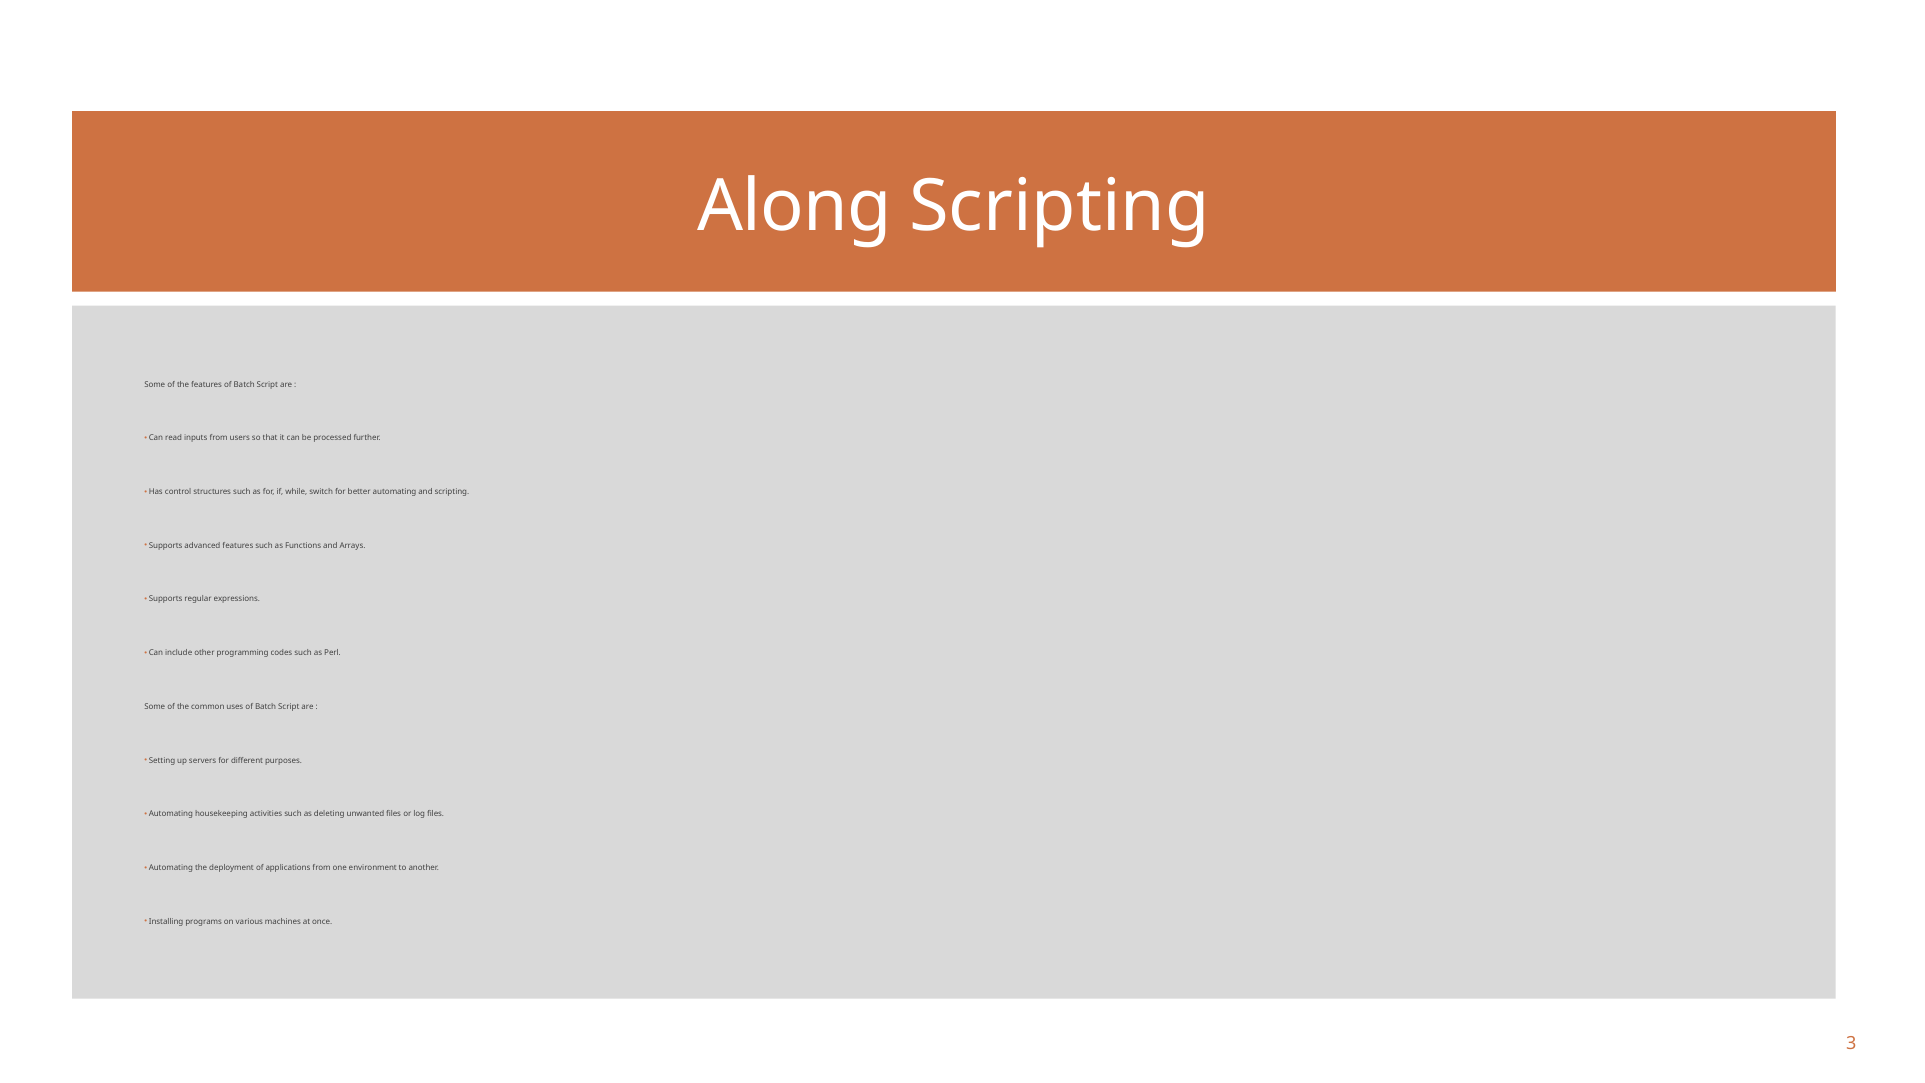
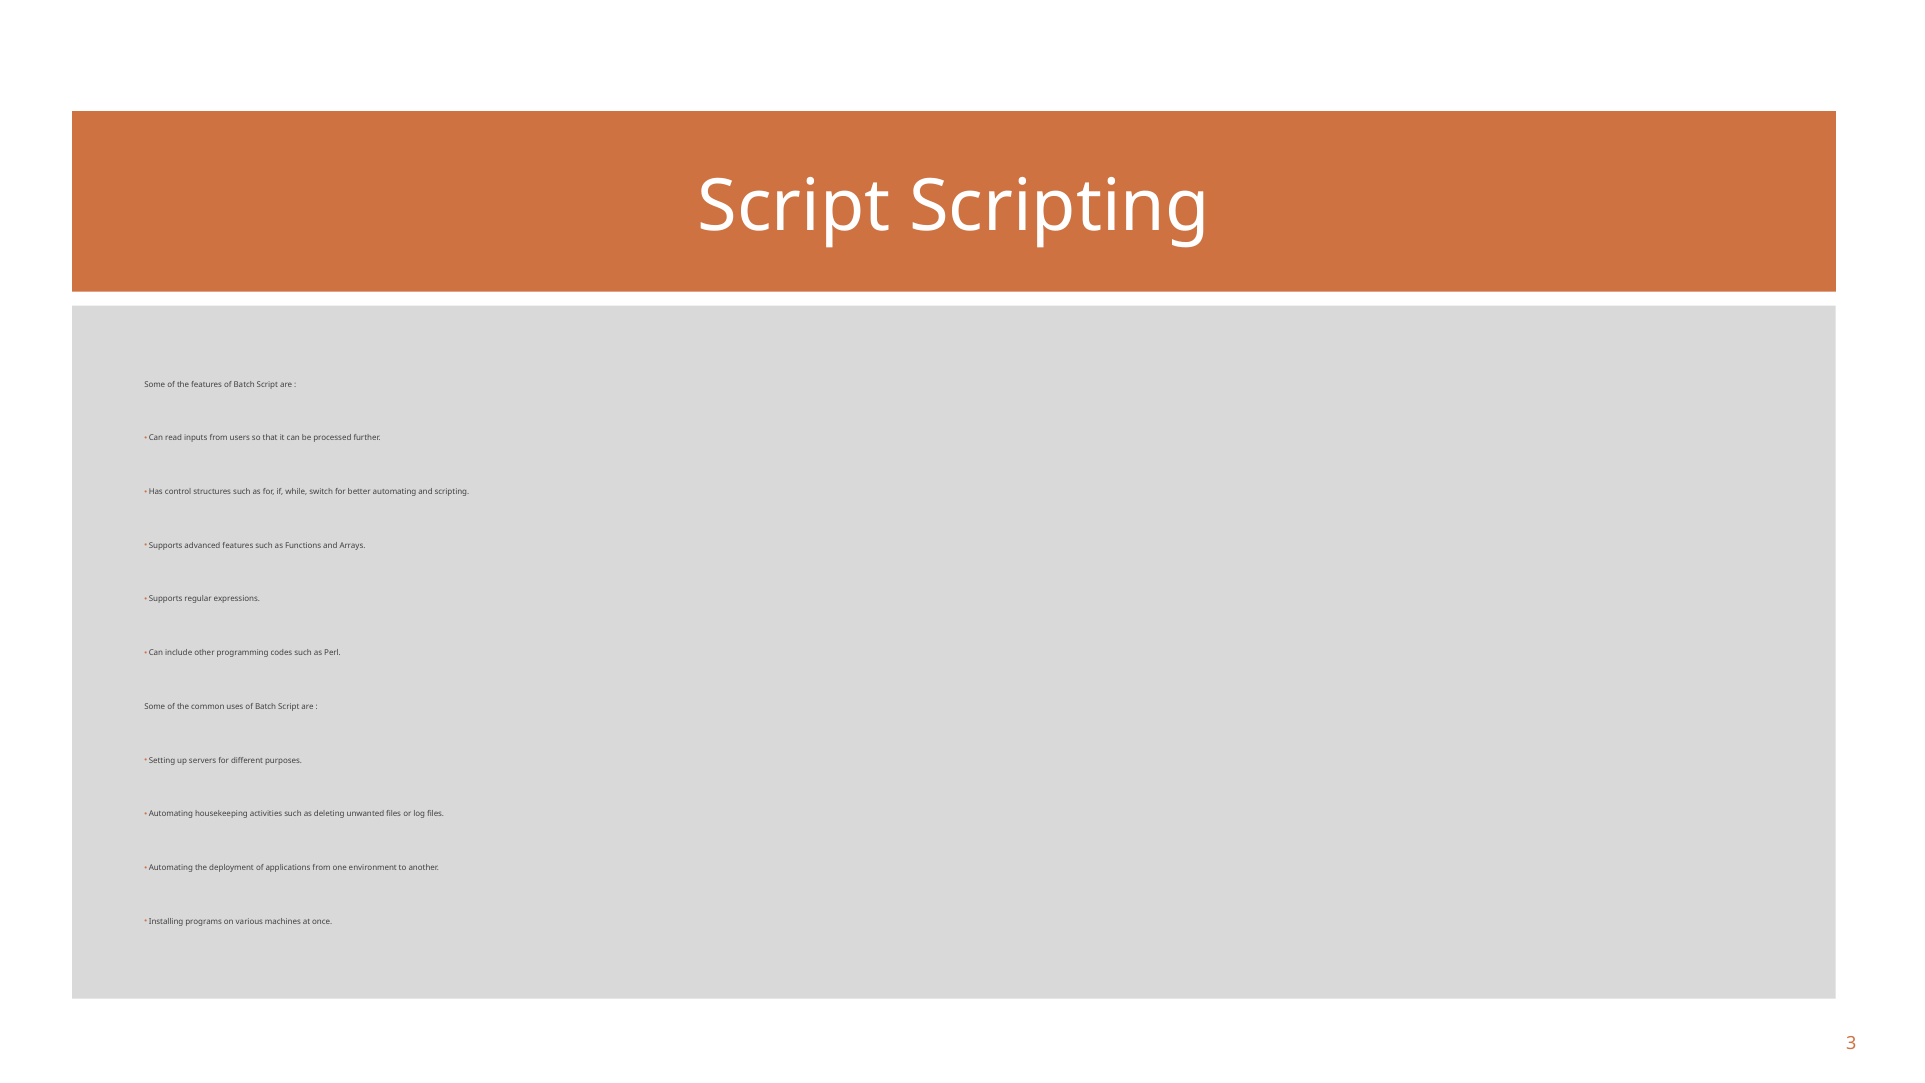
Along at (794, 206): Along -> Script
